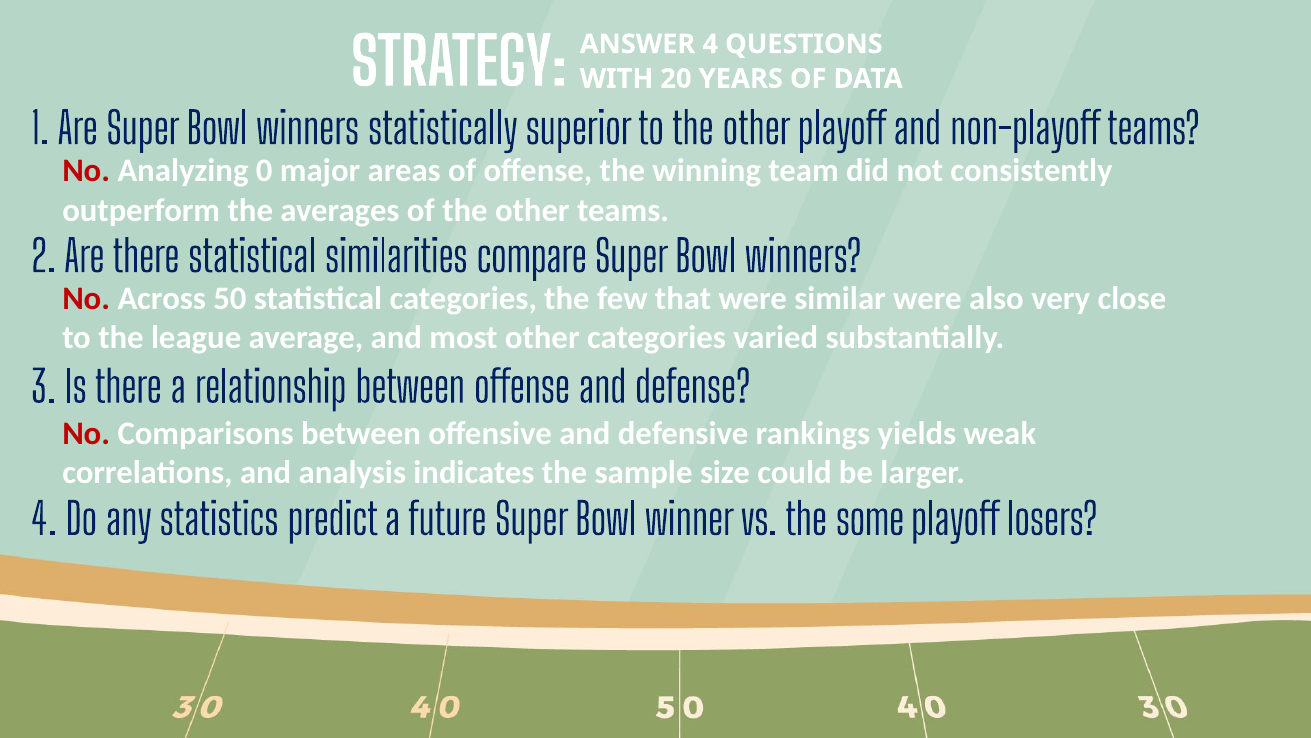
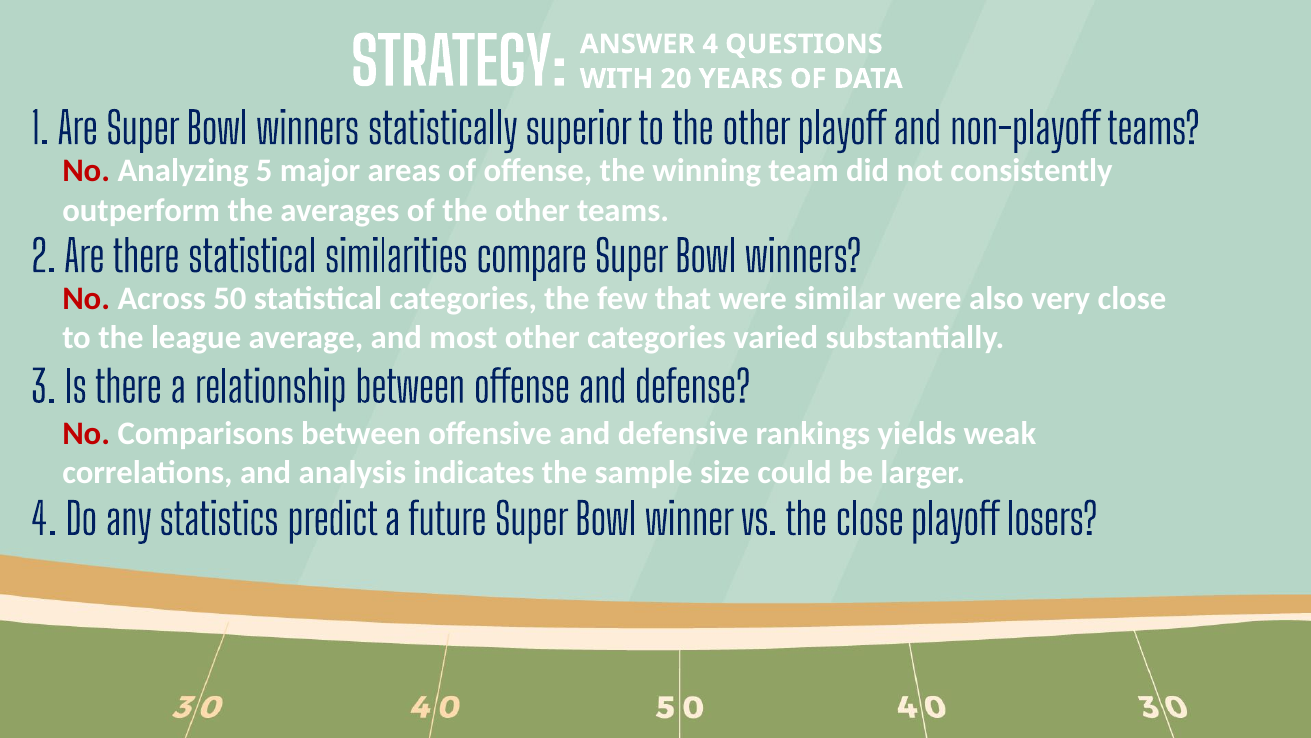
0: 0 -> 5
the some: some -> close
